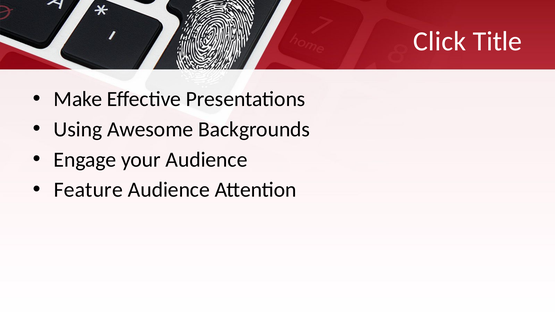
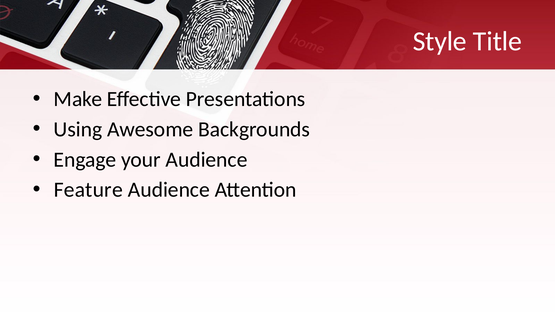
Click: Click -> Style
